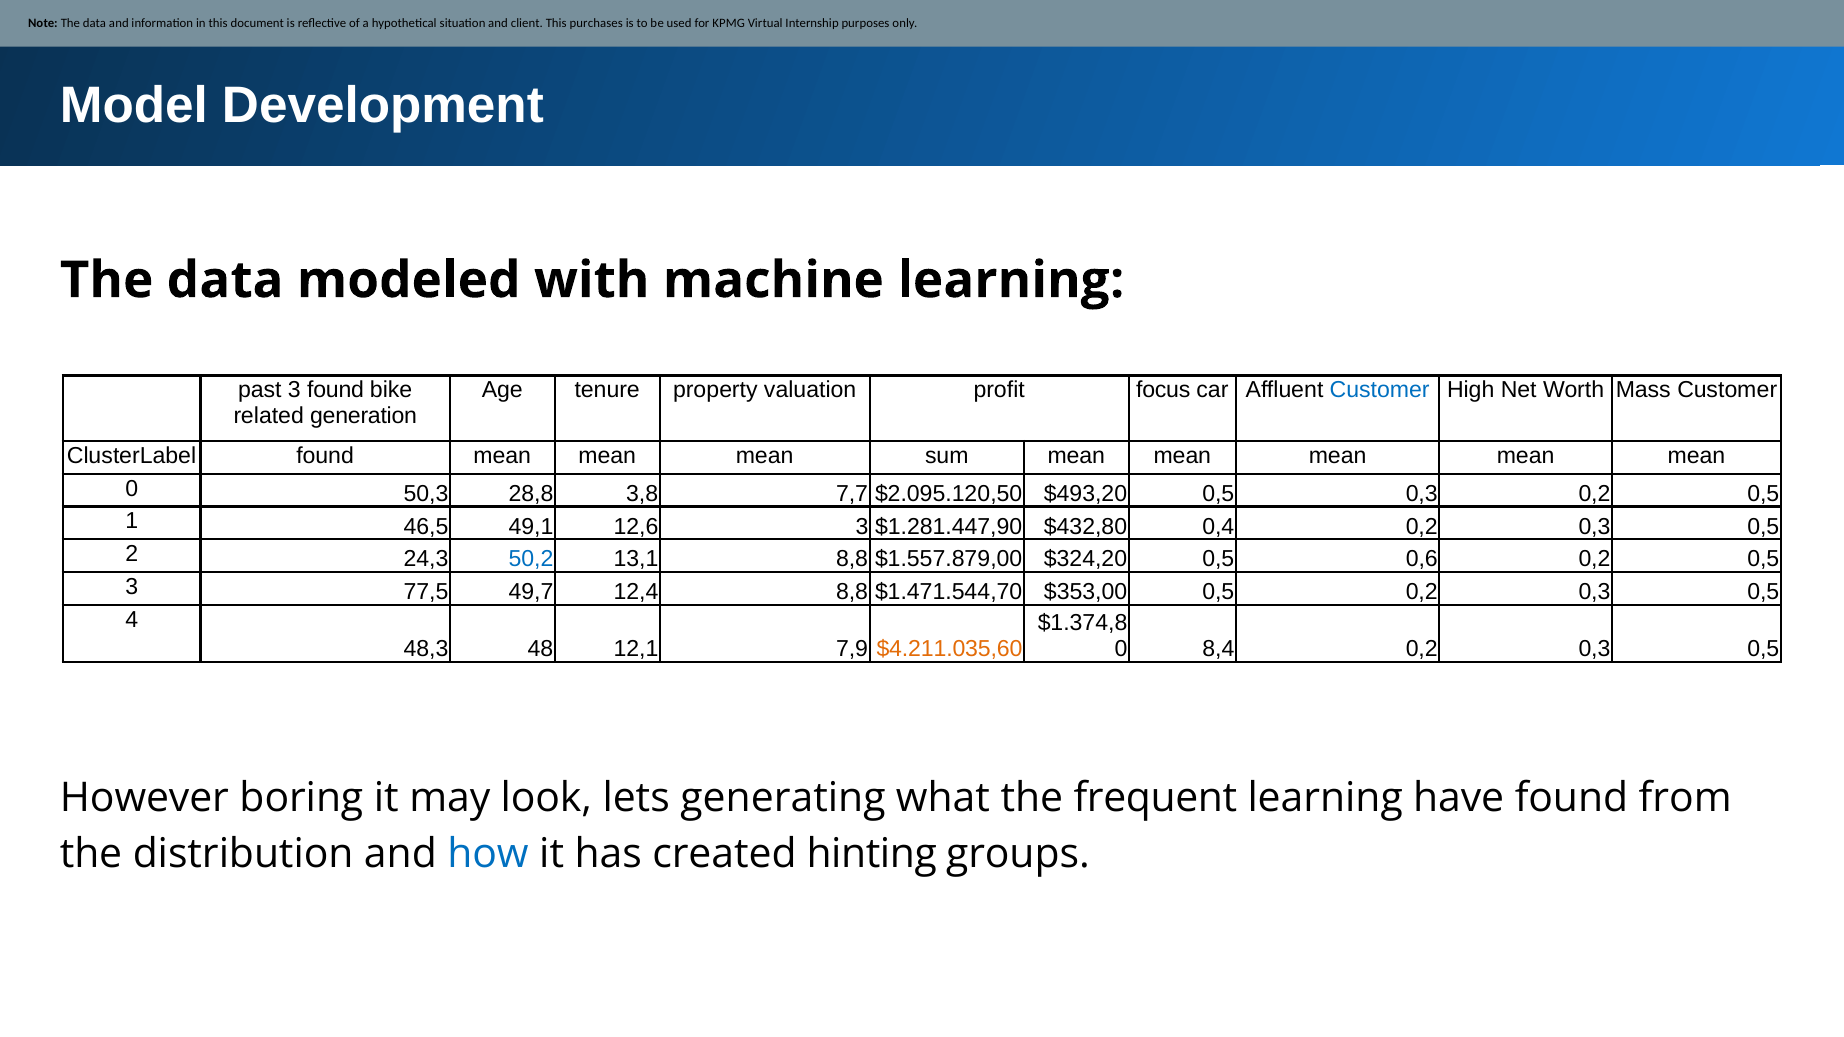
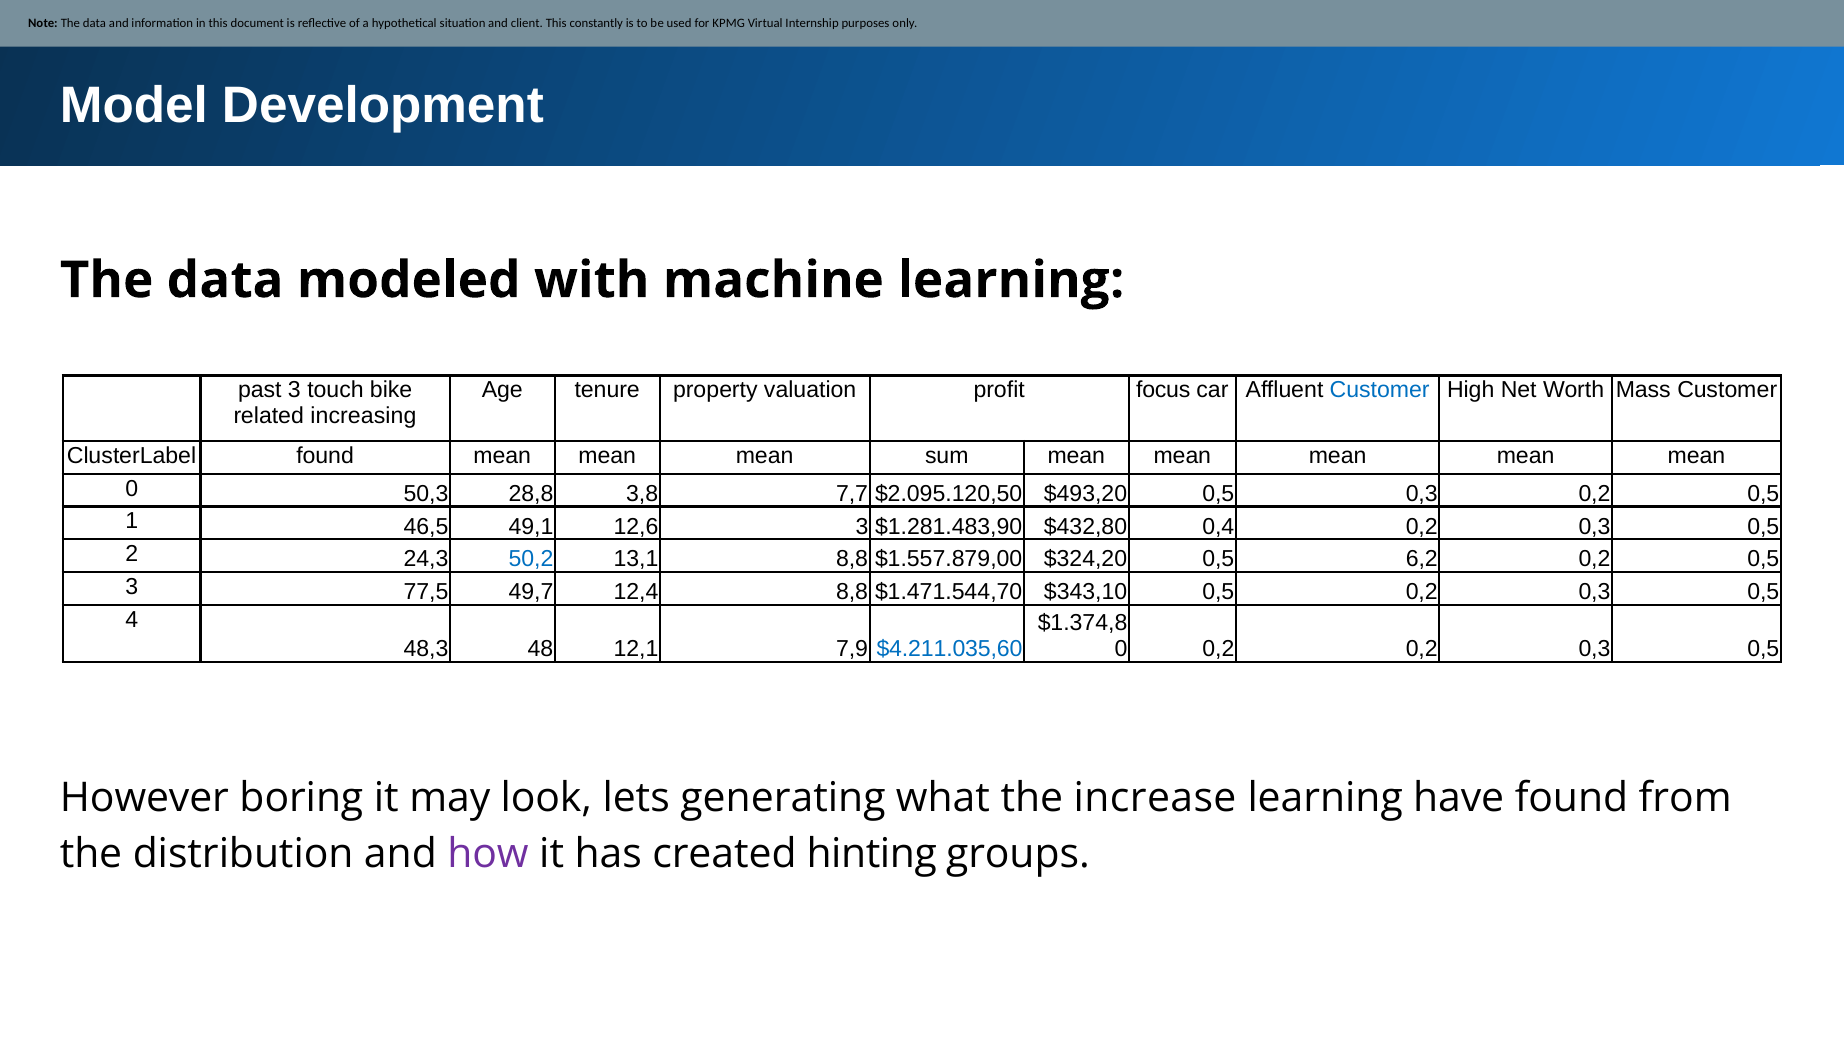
purchases: purchases -> constantly
3 found: found -> touch
generation: generation -> increasing
$1.281.447,90: $1.281.447,90 -> $1.281.483,90
0,6: 0,6 -> 6,2
$353,00: $353,00 -> $343,10
$4.211.035,60 colour: orange -> blue
0 8,4: 8,4 -> 0,2
frequent: frequent -> increase
how colour: blue -> purple
